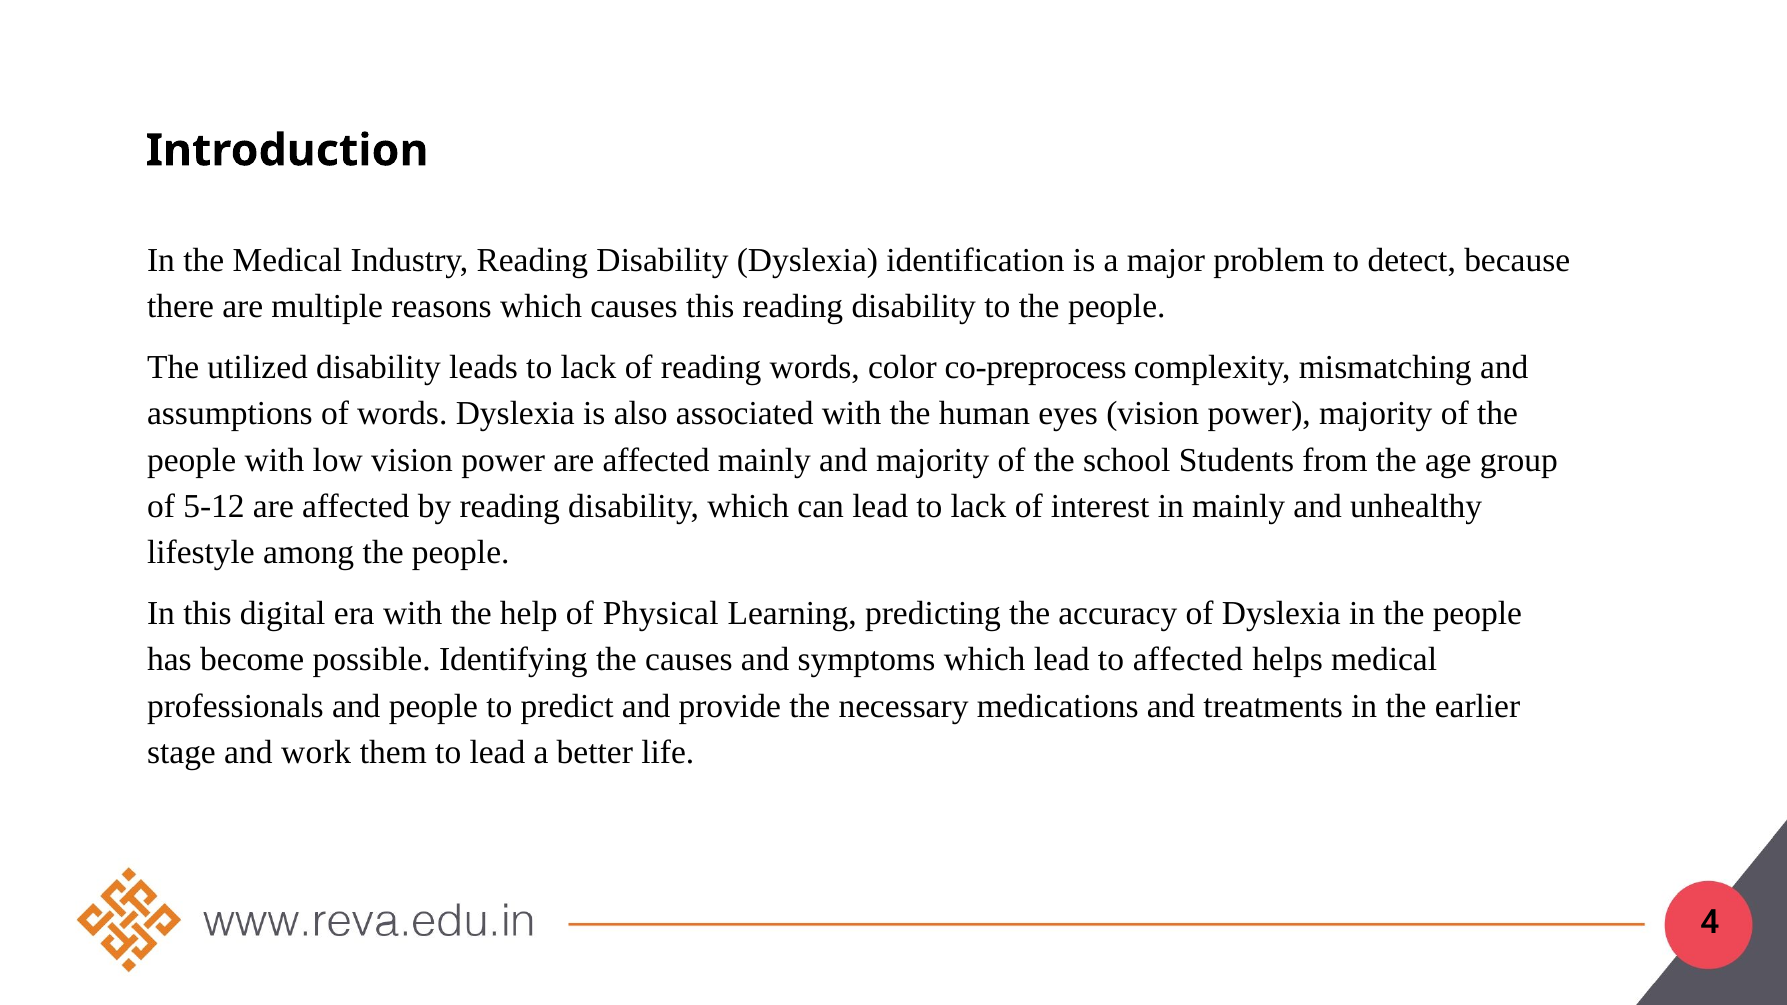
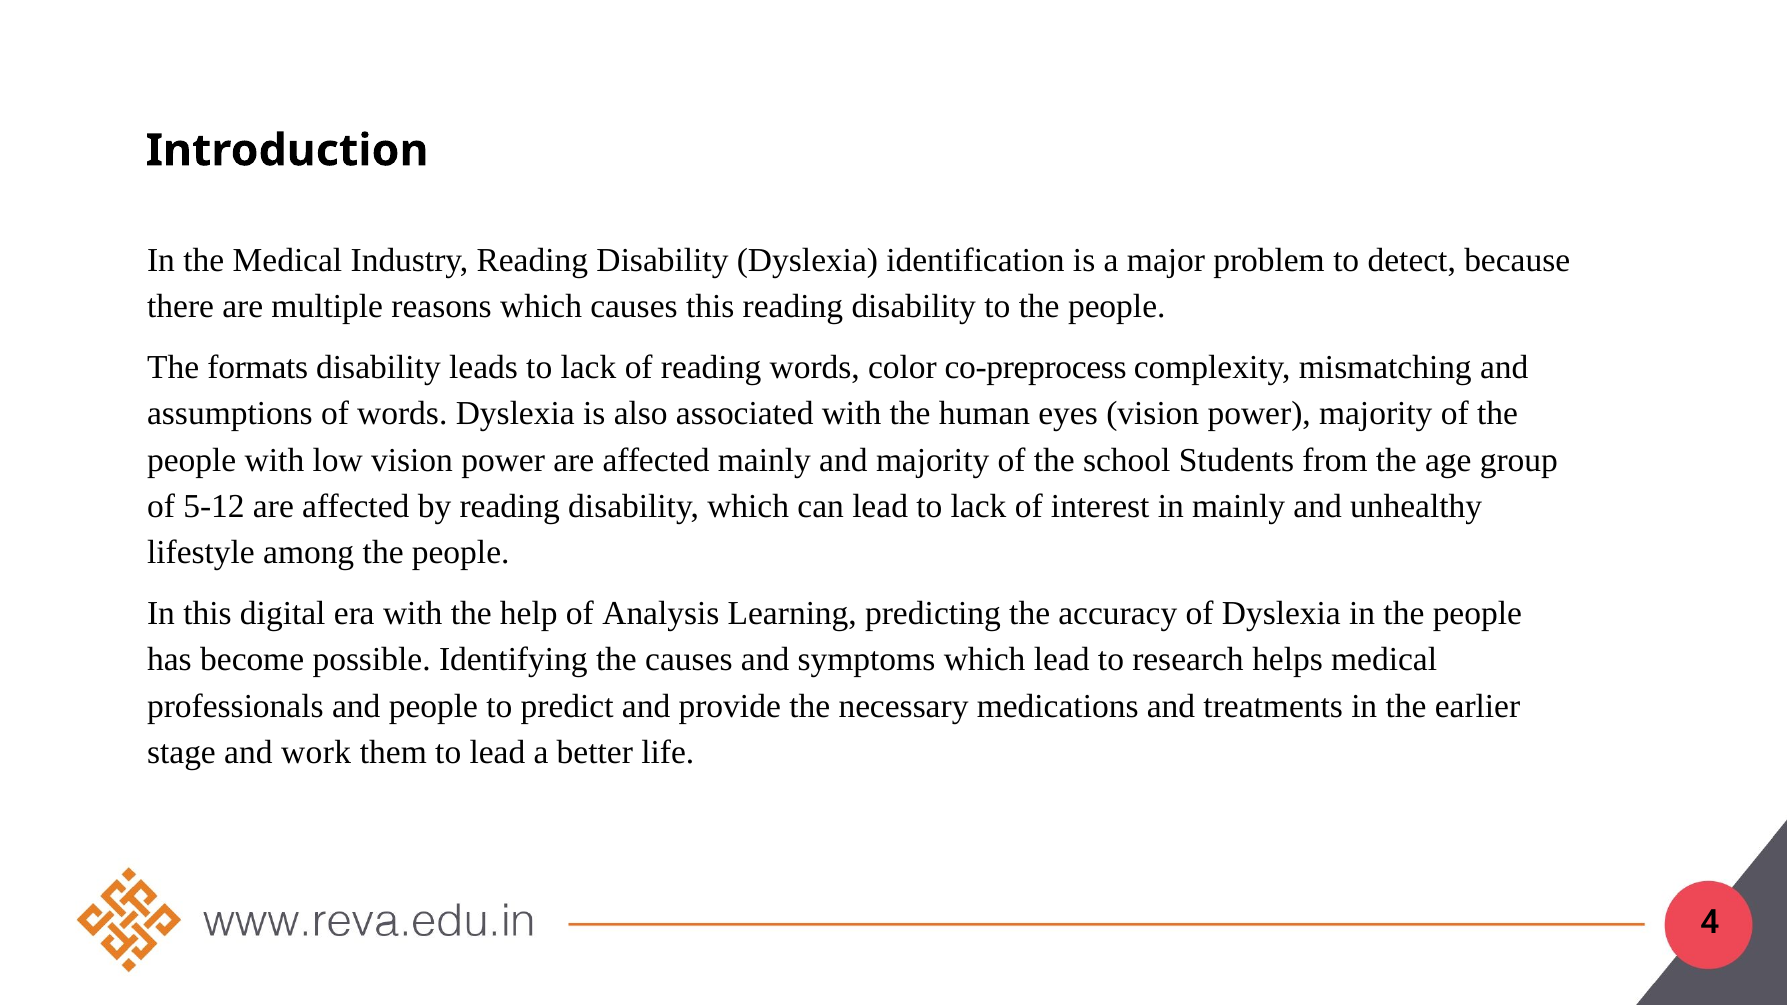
utilized: utilized -> formats
Physical: Physical -> Analysis
to affected: affected -> research
